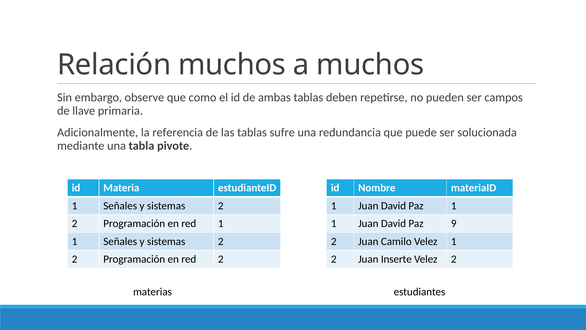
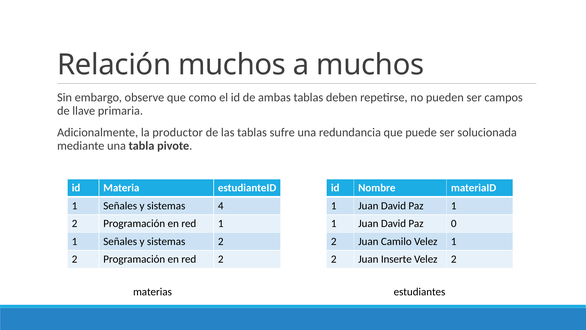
referencia: referencia -> productor
2 at (221, 206): 2 -> 4
9: 9 -> 0
